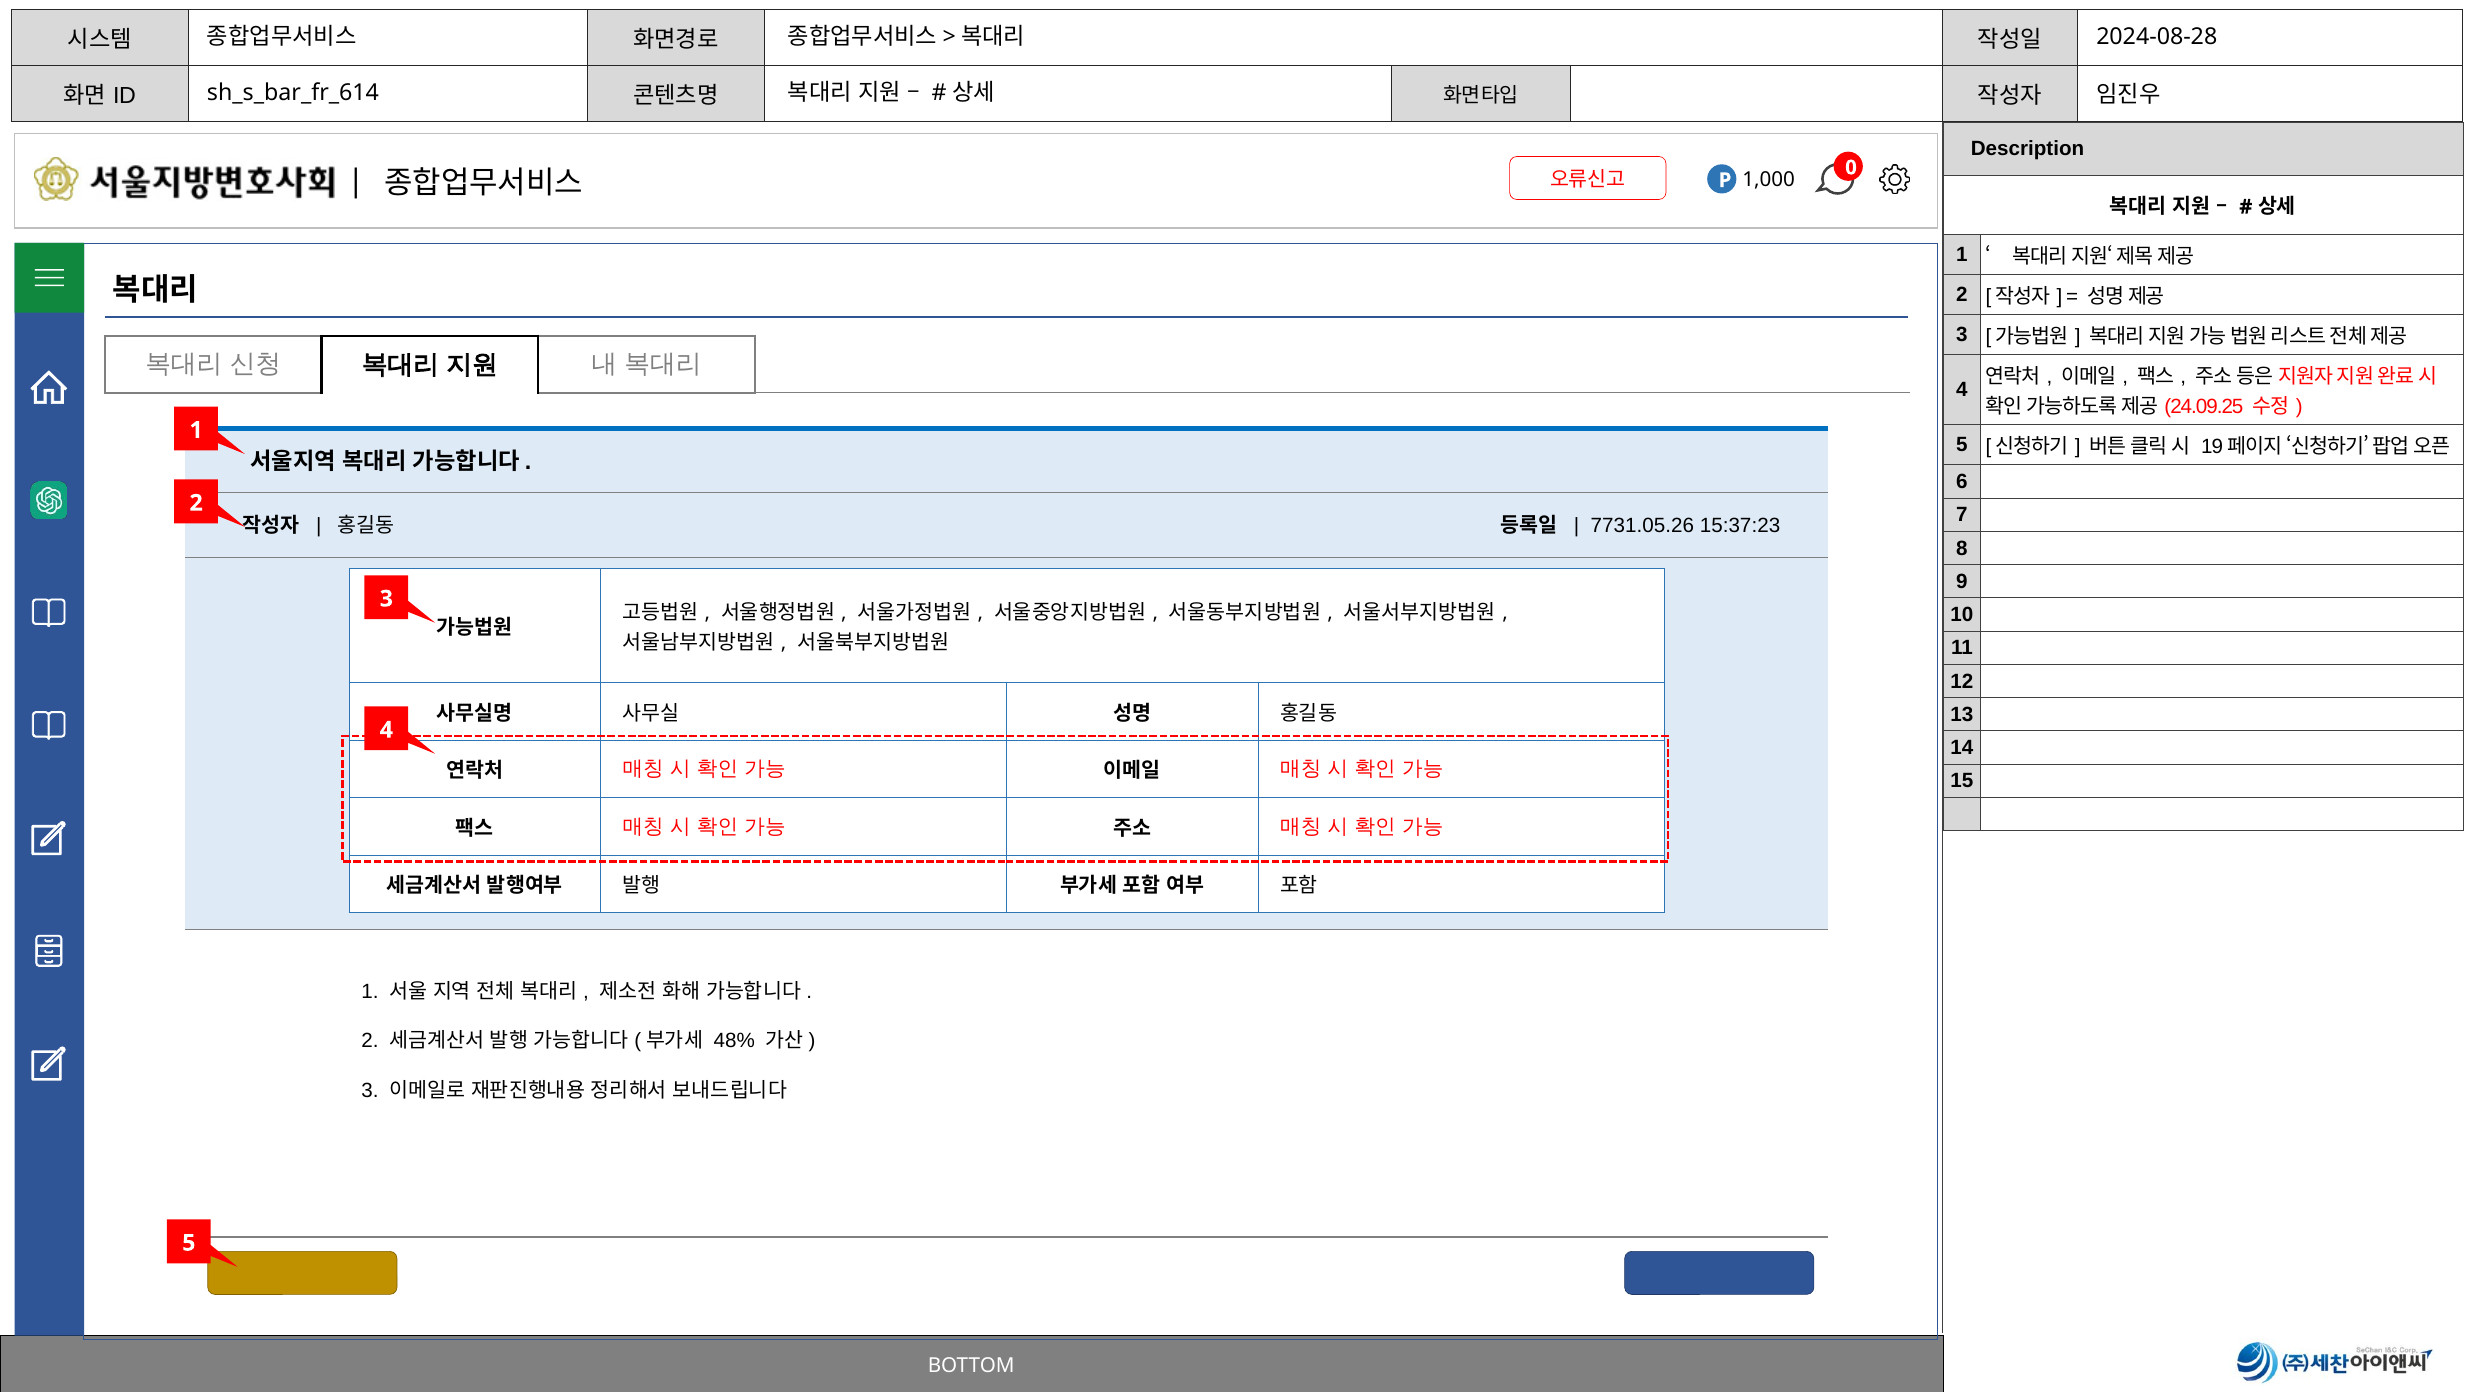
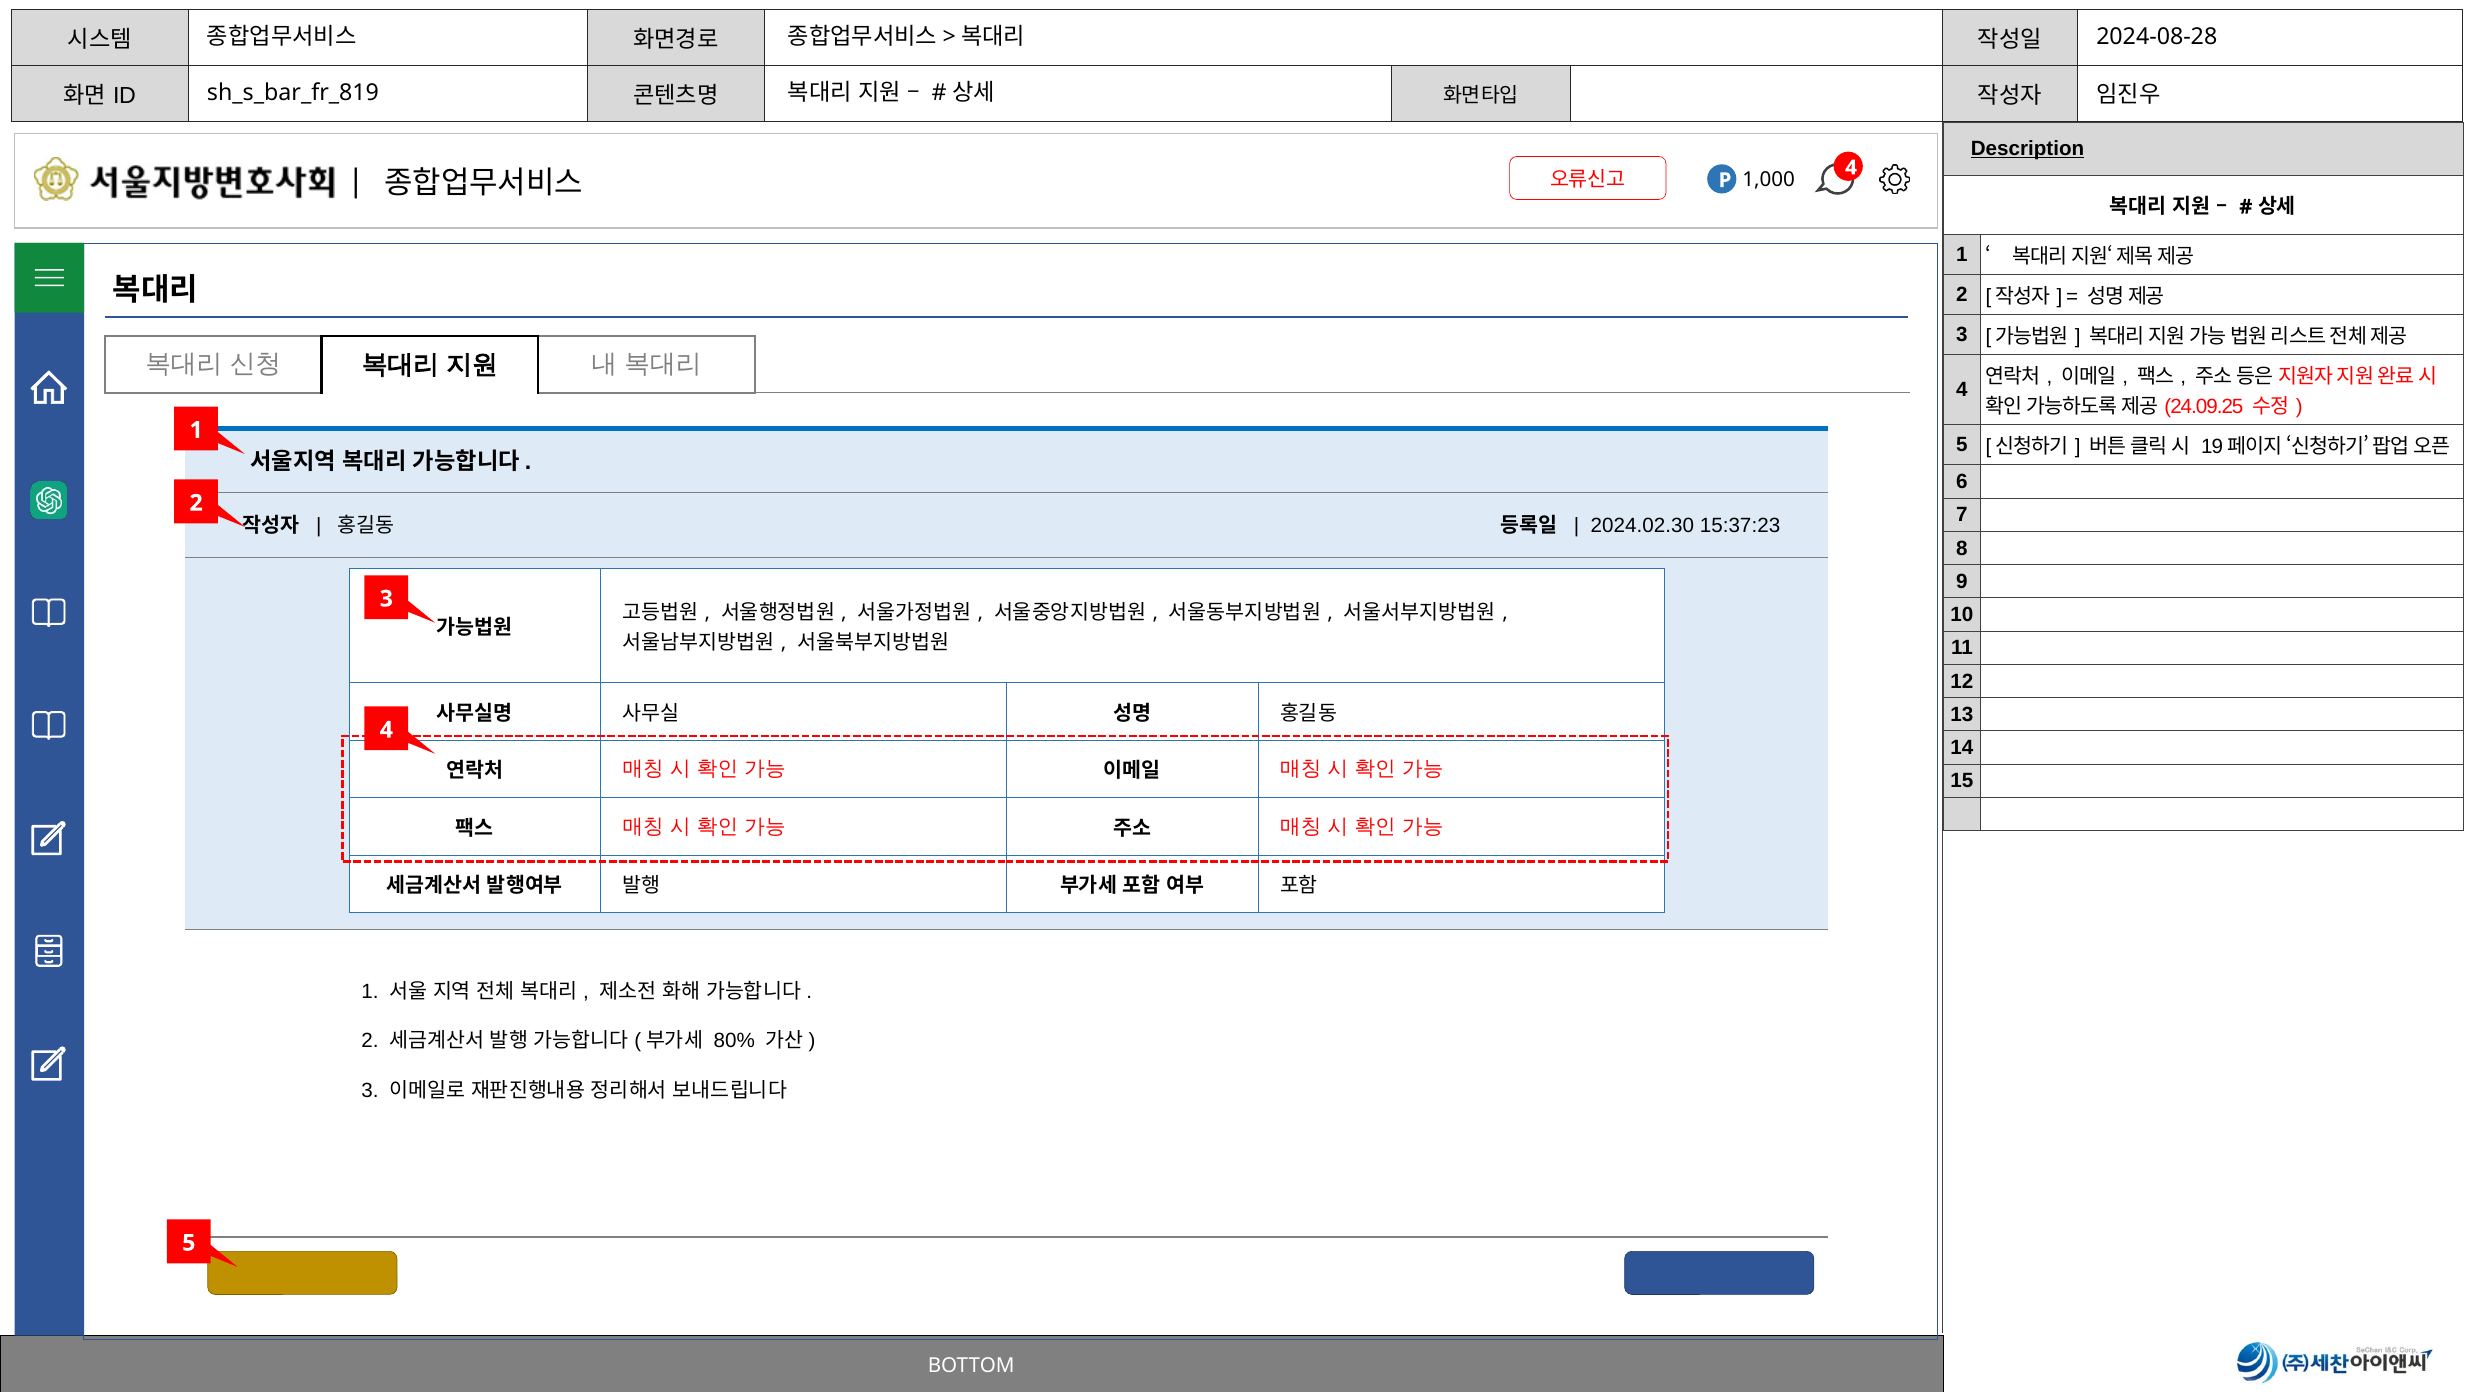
sh_s_bar_fr_614: sh_s_bar_fr_614 -> sh_s_bar_fr_819
Description underline: none -> present
0 at (1851, 168): 0 -> 4
7731.05.26: 7731.05.26 -> 2024.02.30
48%: 48% -> 80%
